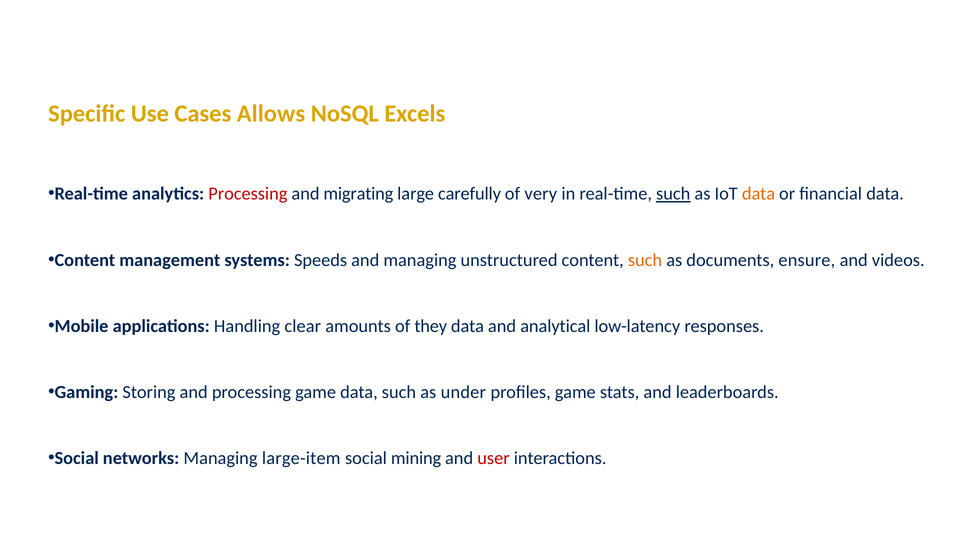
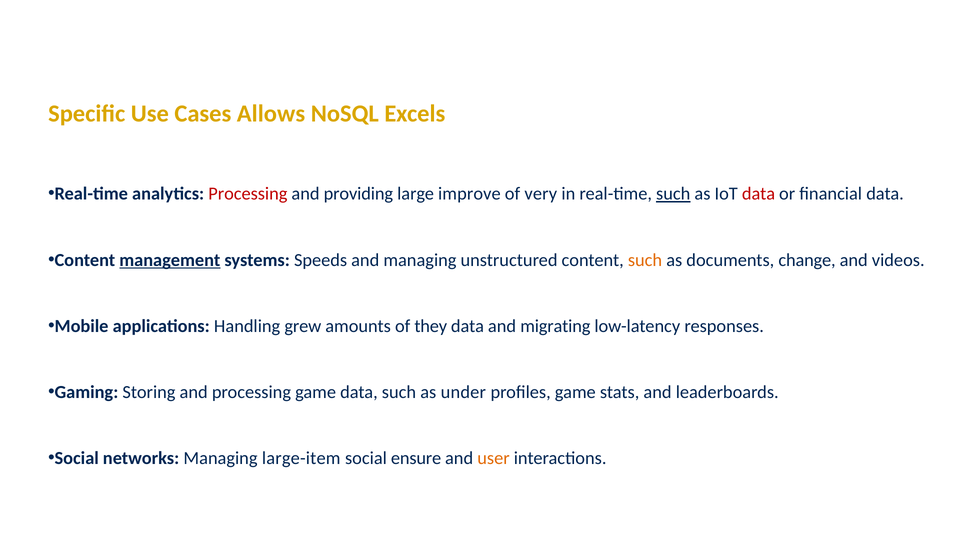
migrating: migrating -> providing
carefully: carefully -> improve
data at (759, 194) colour: orange -> red
management underline: none -> present
ensure: ensure -> change
clear: clear -> grew
analytical: analytical -> migrating
mining: mining -> ensure
user colour: red -> orange
